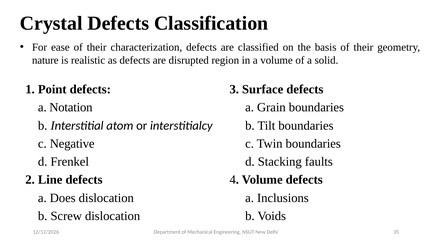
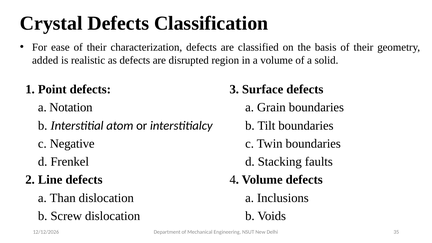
nature: nature -> added
Does: Does -> Than
